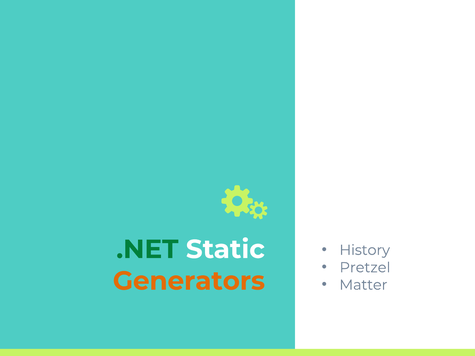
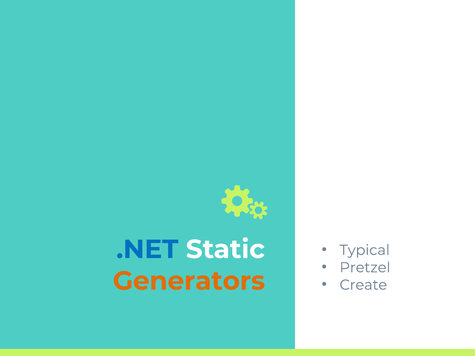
History: History -> Typical
.NET colour: green -> blue
Matter: Matter -> Create
